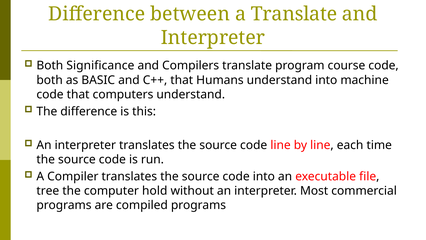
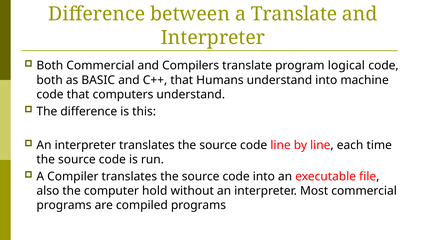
Both Significance: Significance -> Commercial
course: course -> logical
tree: tree -> also
